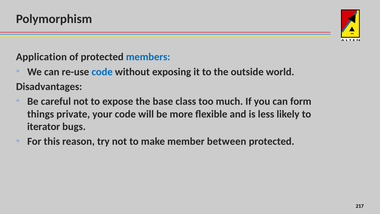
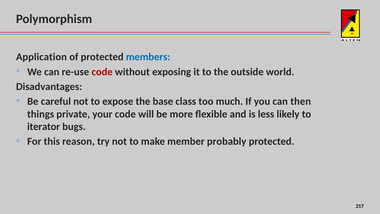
code at (102, 72) colour: blue -> red
form: form -> then
between: between -> probably
